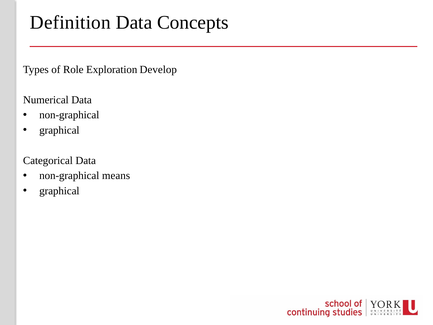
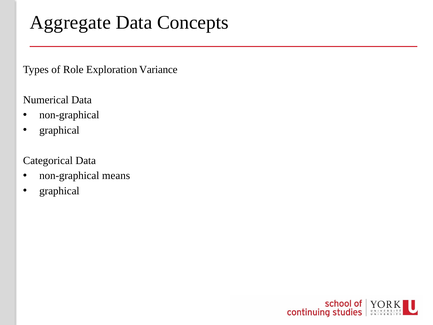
Definition: Definition -> Aggregate
Develop: Develop -> Variance
